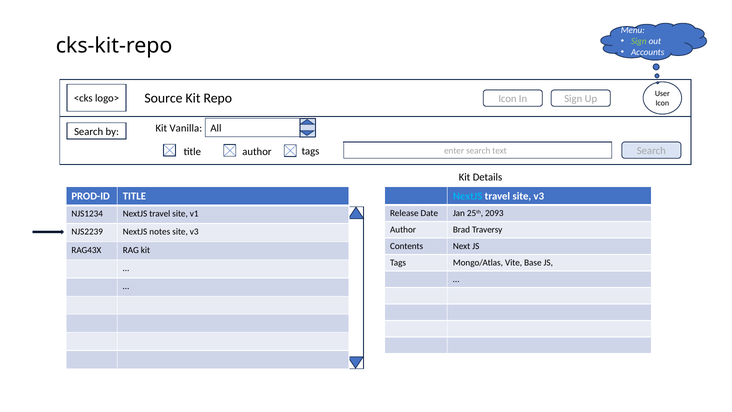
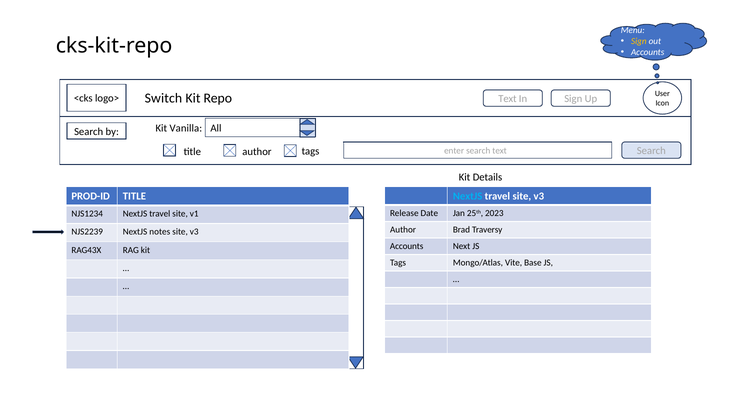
Sign at (639, 41) colour: light green -> yellow
Source: Source -> Switch
Icon at (507, 99): Icon -> Text
2093: 2093 -> 2023
Contents at (407, 246): Contents -> Accounts
